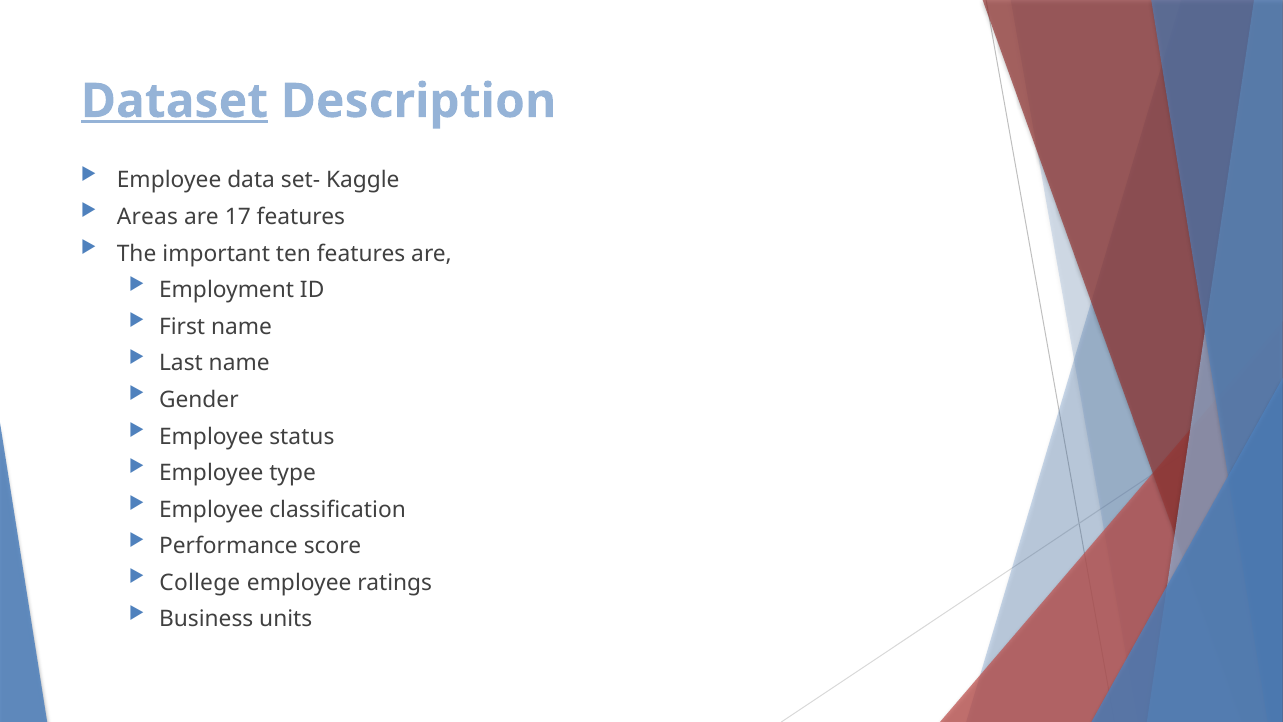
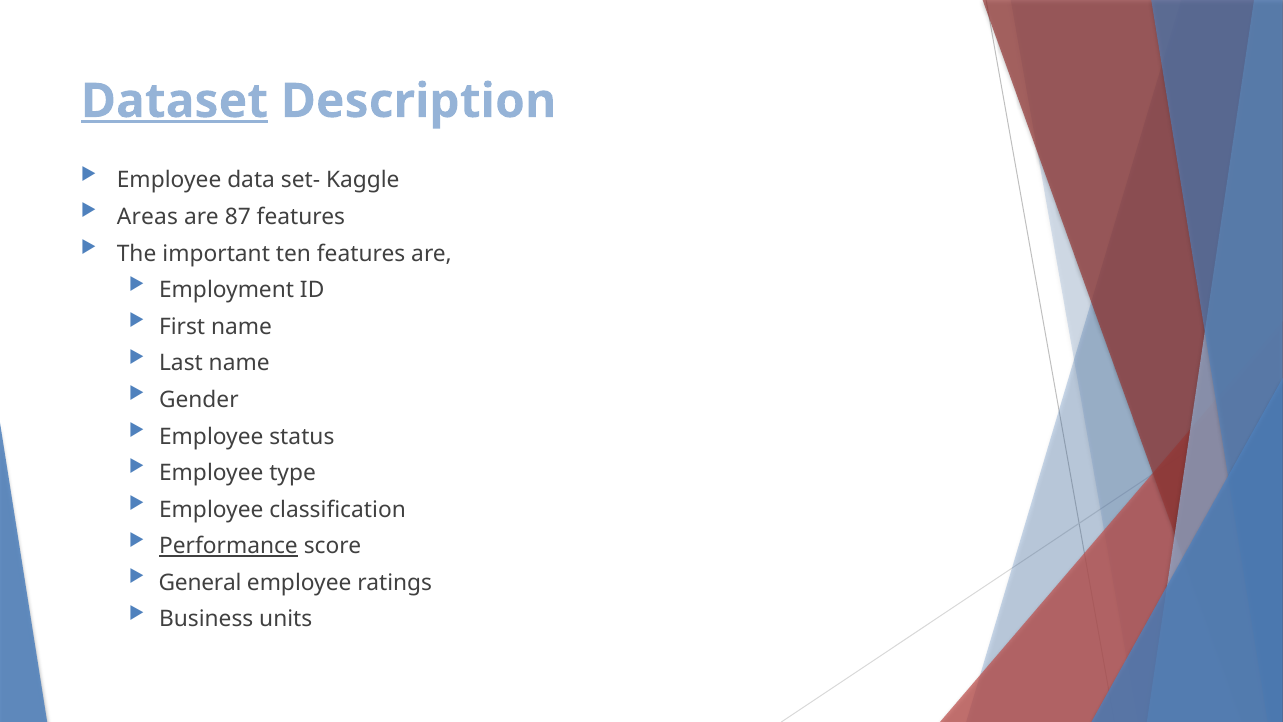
17: 17 -> 87
Performance underline: none -> present
College: College -> General
